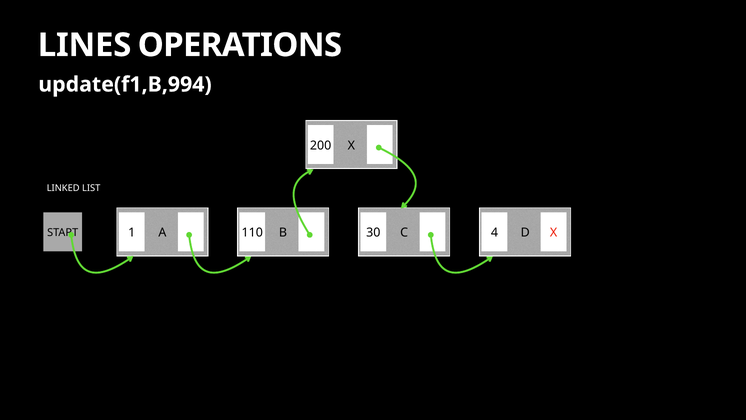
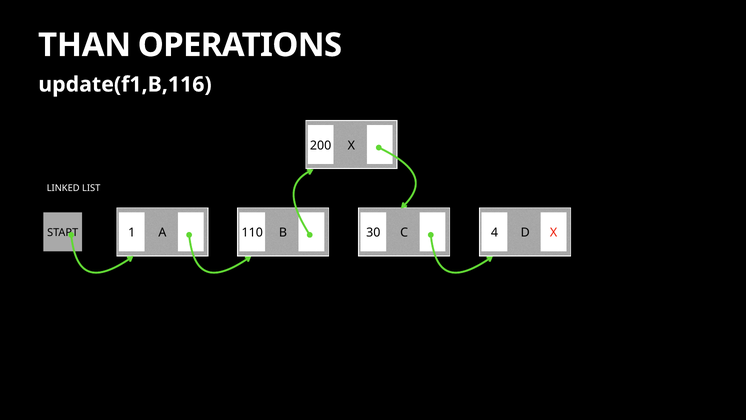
LINES: LINES -> THAN
update(f1,B,994: update(f1,B,994 -> update(f1,B,116
